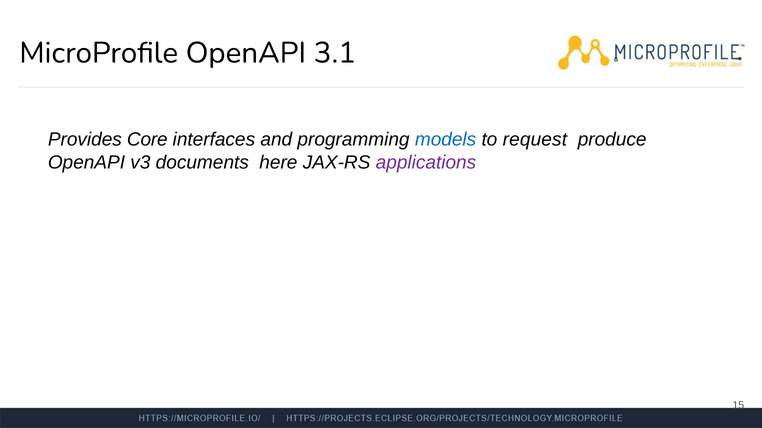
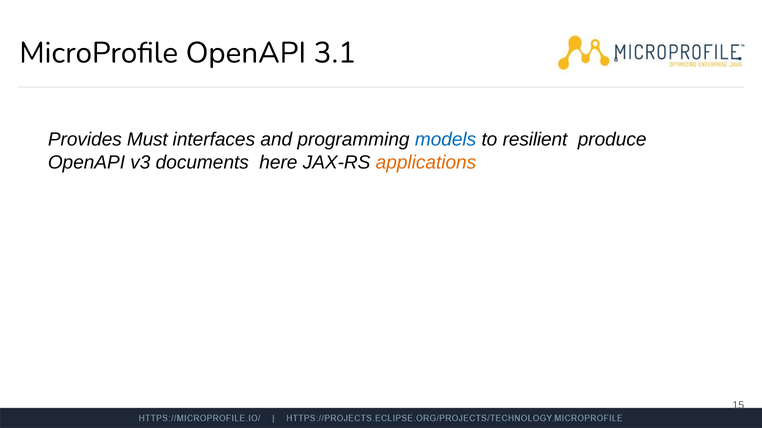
Core: Core -> Must
request: request -> resilient
applications colour: purple -> orange
